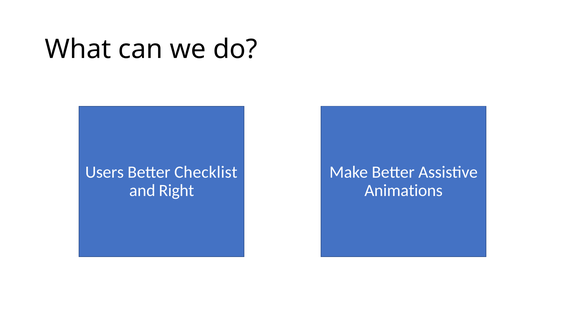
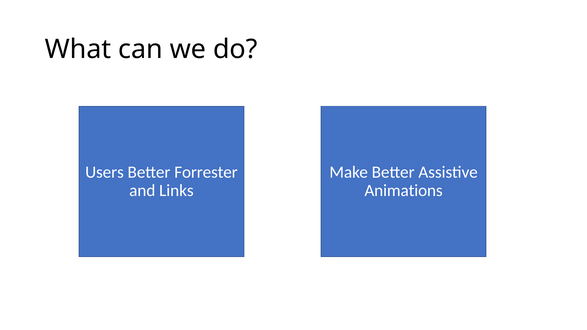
Checklist: Checklist -> Forrester
Right: Right -> Links
